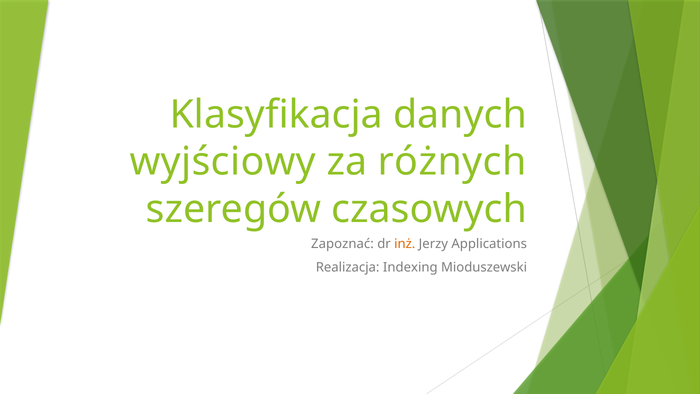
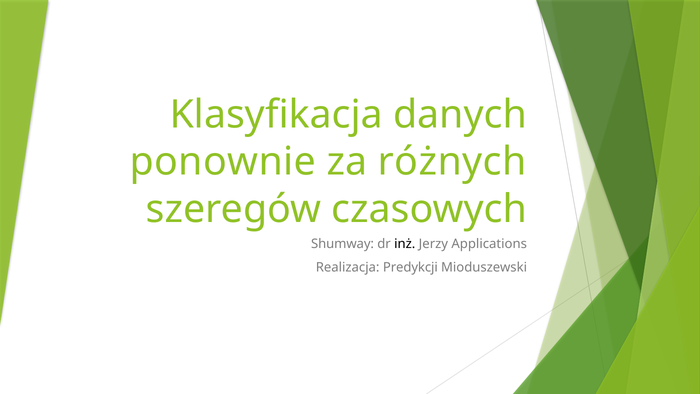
wyjściowy: wyjściowy -> ponownie
Zapoznać: Zapoznać -> Shumway
inż colour: orange -> black
Indexing: Indexing -> Predykcji
